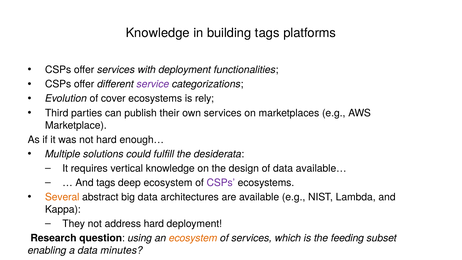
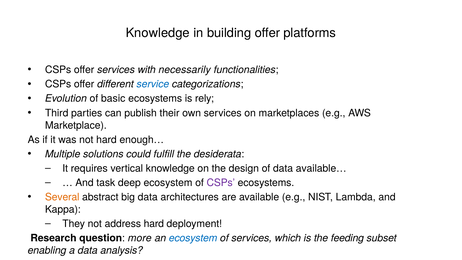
building tags: tags -> offer
with deployment: deployment -> necessarily
service colour: purple -> blue
cover: cover -> basic
And tags: tags -> task
using: using -> more
ecosystem at (193, 238) colour: orange -> blue
minutes: minutes -> analysis
